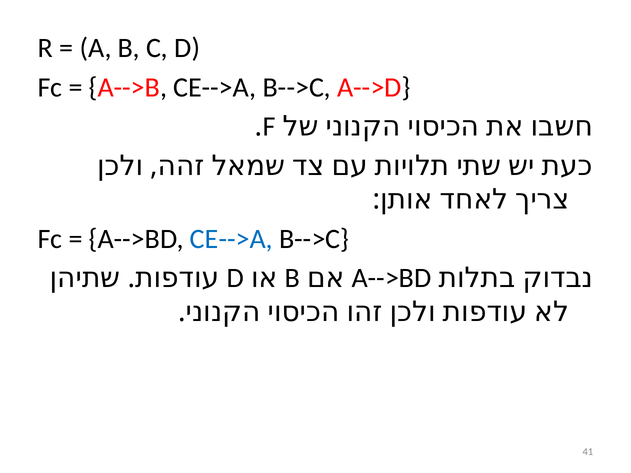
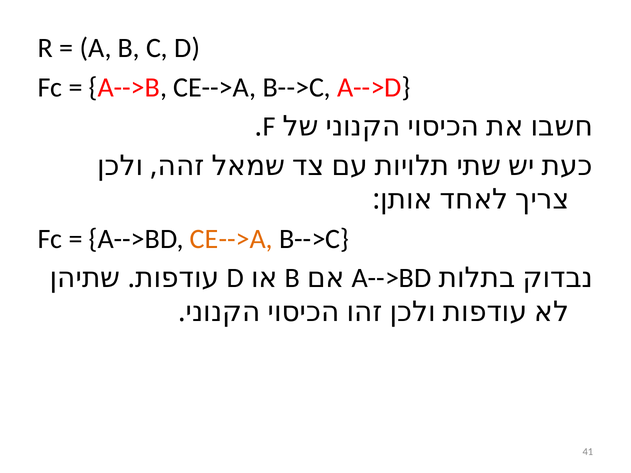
CE-->A at (231, 239) colour: blue -> orange
